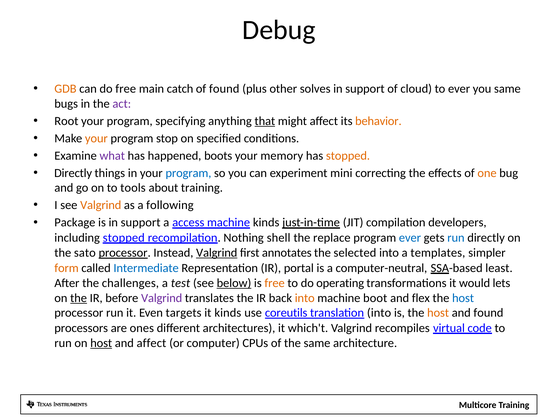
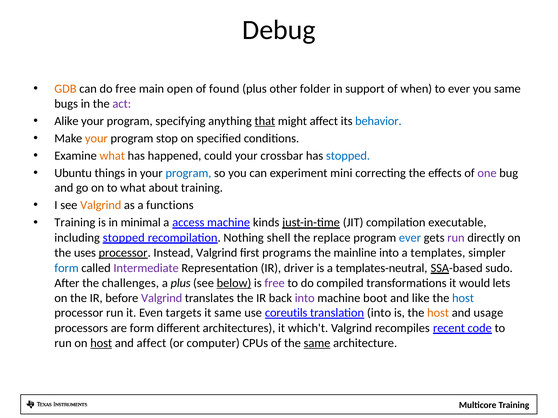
catch: catch -> open
solves: solves -> folder
cloud: cloud -> when
Root: Root -> Alike
behavior colour: orange -> blue
what at (112, 156) colour: purple -> orange
boots: boots -> could
memory: memory -> crossbar
stopped at (348, 156) colour: orange -> blue
Directly at (73, 173): Directly -> Ubuntu
one colour: orange -> purple
to tools: tools -> what
following: following -> functions
Package at (75, 223): Package -> Training
is in support: support -> minimal
developers: developers -> executable
run at (456, 238) colour: blue -> purple
sato: sato -> uses
Valgrind at (217, 253) underline: present -> none
annotates: annotates -> programs
selected: selected -> mainline
form at (67, 268) colour: orange -> blue
Intermediate colour: blue -> purple
portal: portal -> driver
computer-neutral: computer-neutral -> templates-neutral
least: least -> sudo
a test: test -> plus
free at (275, 283) colour: orange -> purple
operating: operating -> compiled
the at (79, 298) underline: present -> none
into at (305, 298) colour: orange -> purple
flex: flex -> like
it kinds: kinds -> same
and found: found -> usage
are ones: ones -> form
virtual: virtual -> recent
same at (317, 343) underline: none -> present
